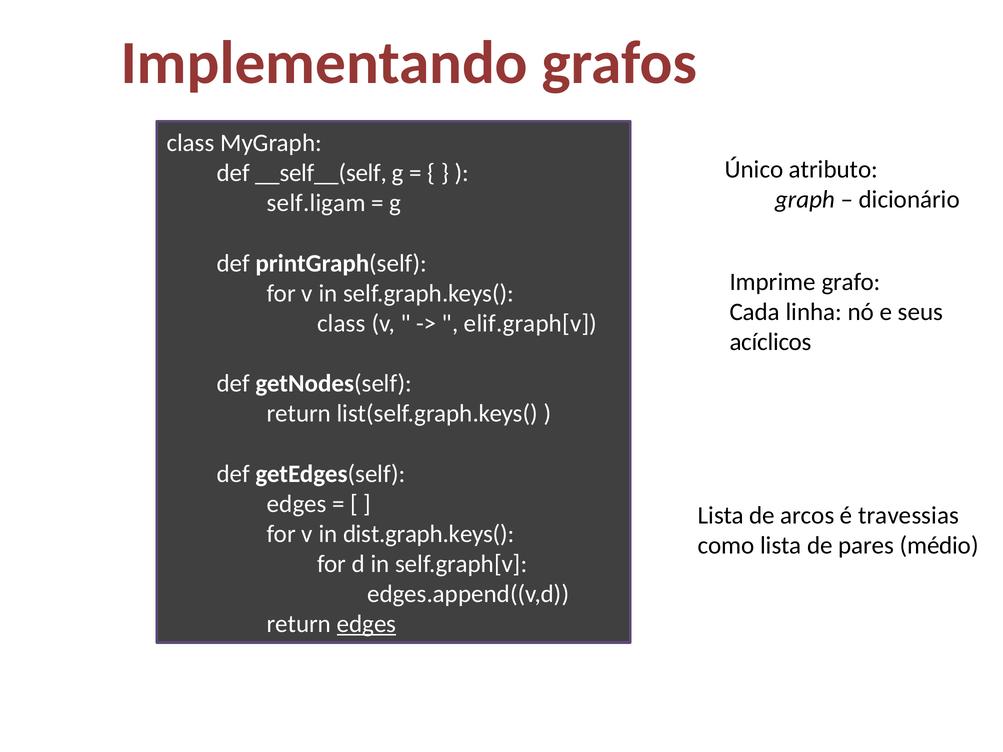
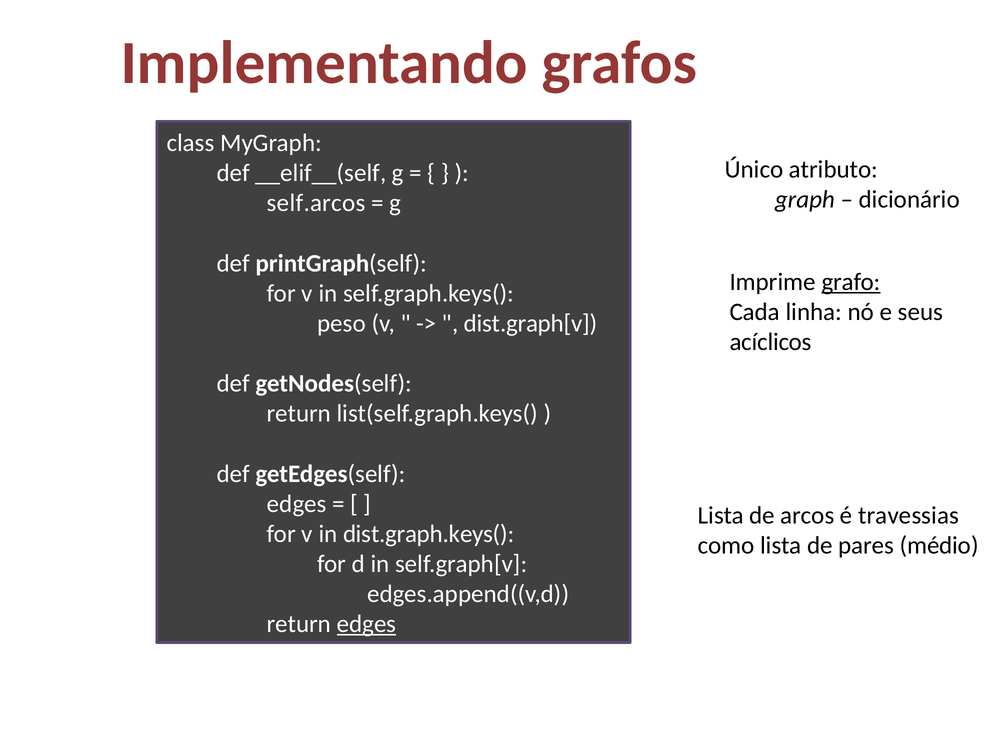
__self__(self: __self__(self -> __elif__(self
self.ligam: self.ligam -> self.arcos
grafo underline: none -> present
class at (341, 324): class -> peso
elif.graph[v: elif.graph[v -> dist.graph[v
